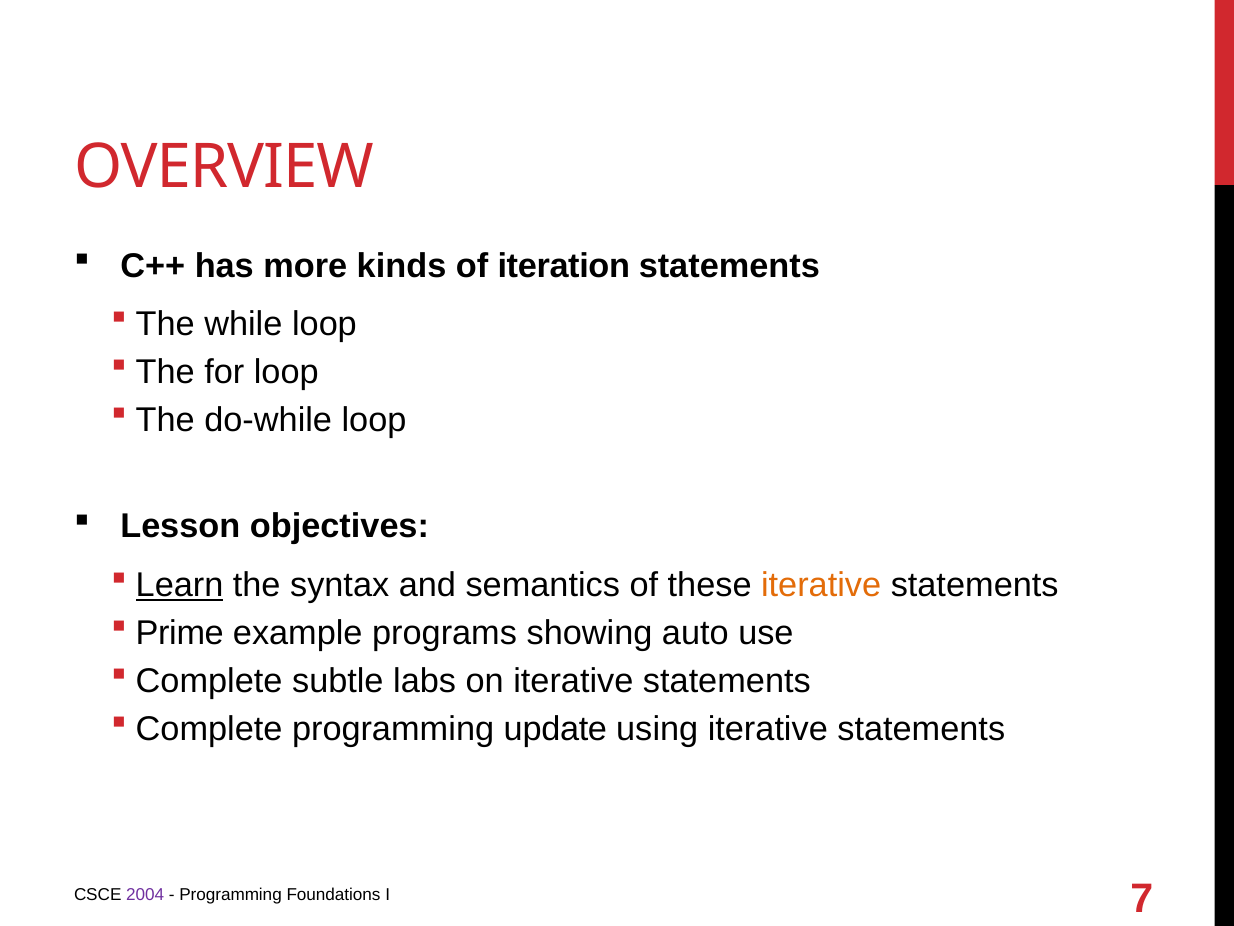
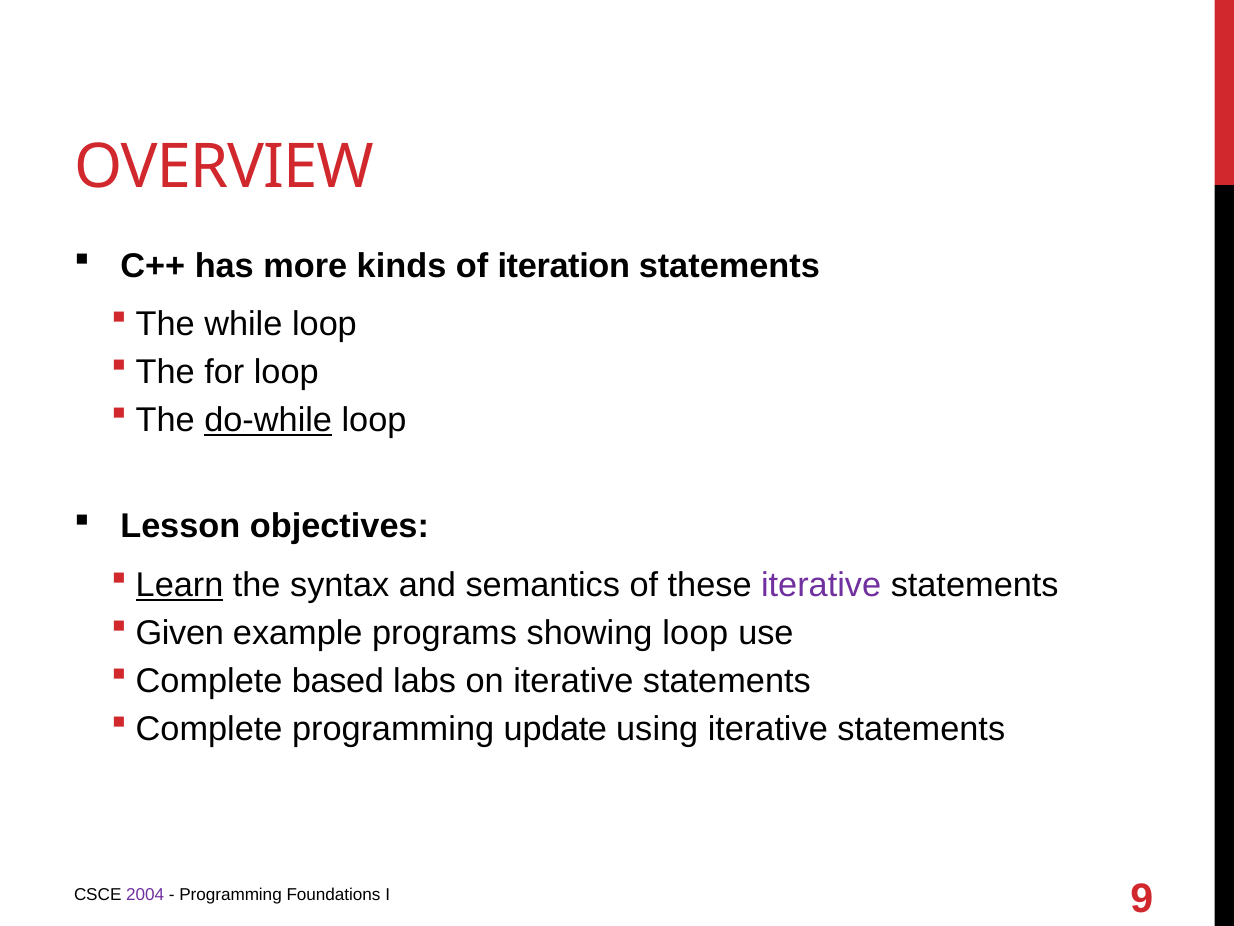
do-while underline: none -> present
iterative at (821, 585) colour: orange -> purple
Prime: Prime -> Given
showing auto: auto -> loop
subtle: subtle -> based
7: 7 -> 9
